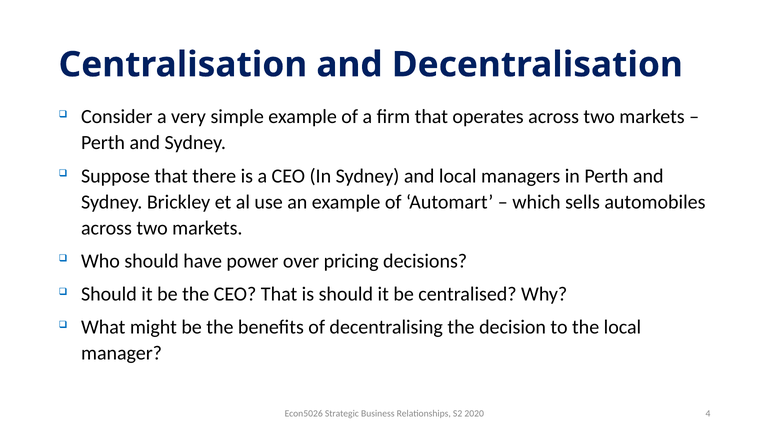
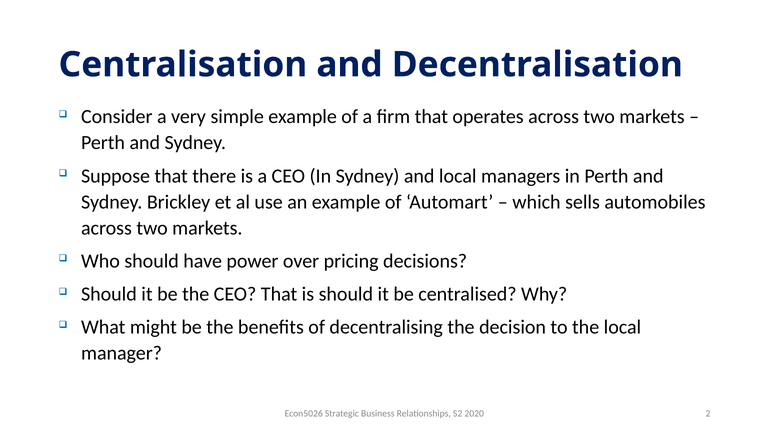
4: 4 -> 2
